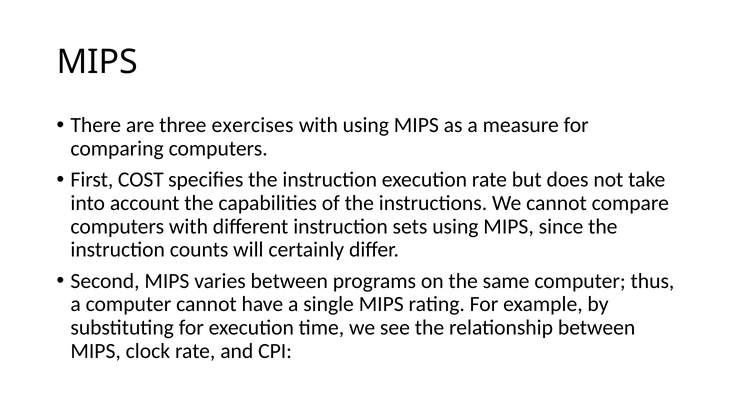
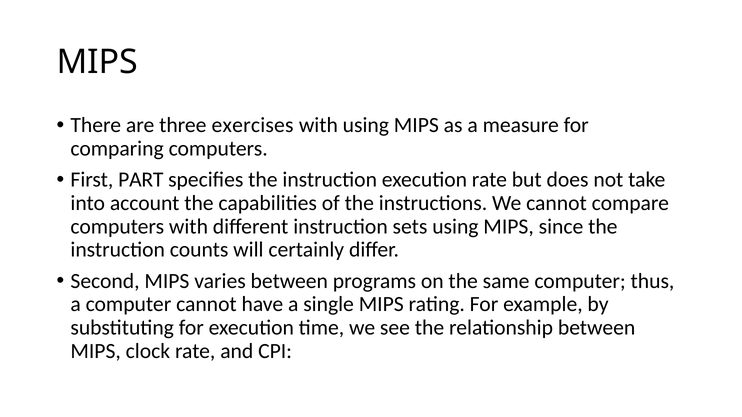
COST: COST -> PART
